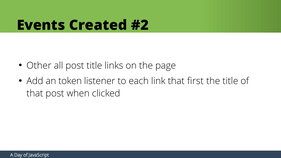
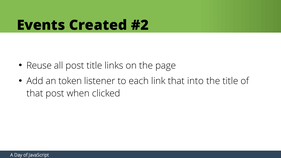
Other: Other -> Reuse
first: first -> into
